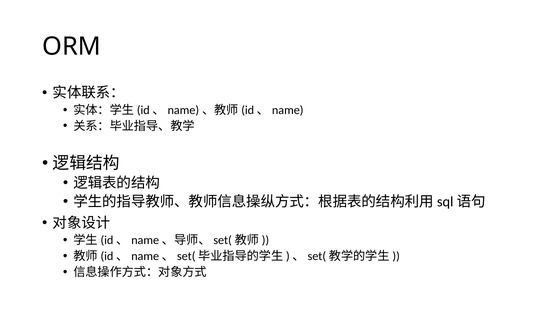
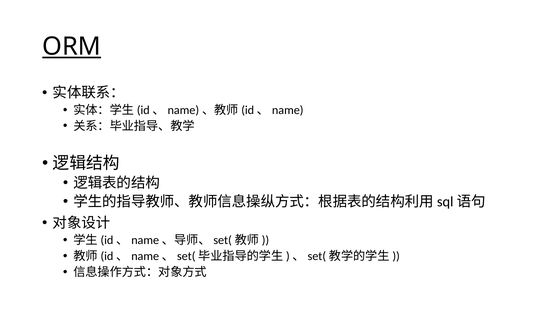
ORM underline: none -> present
